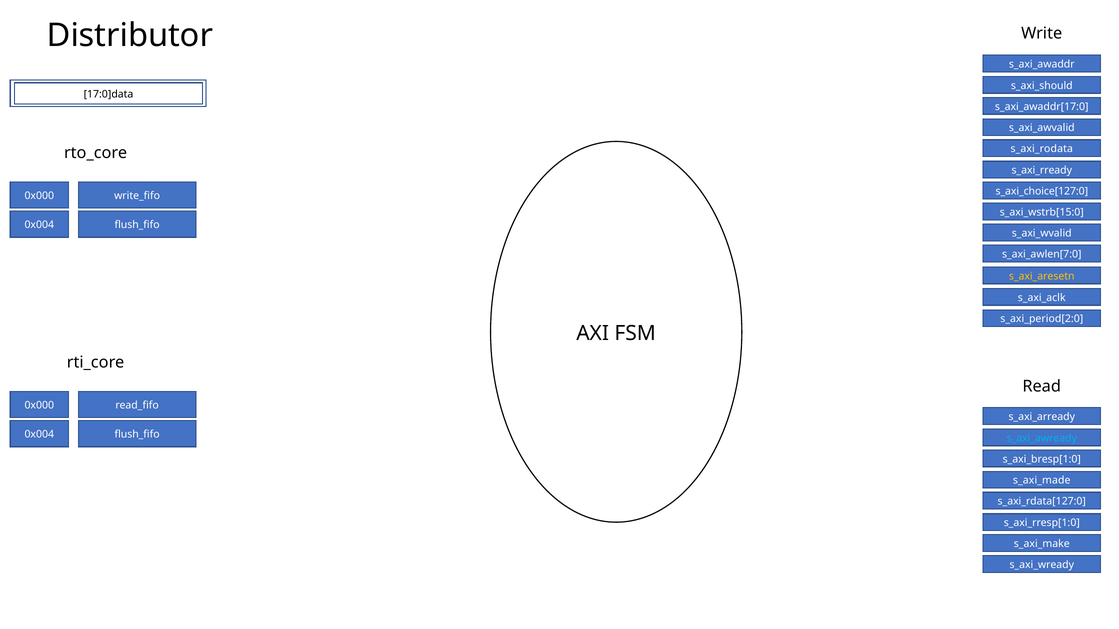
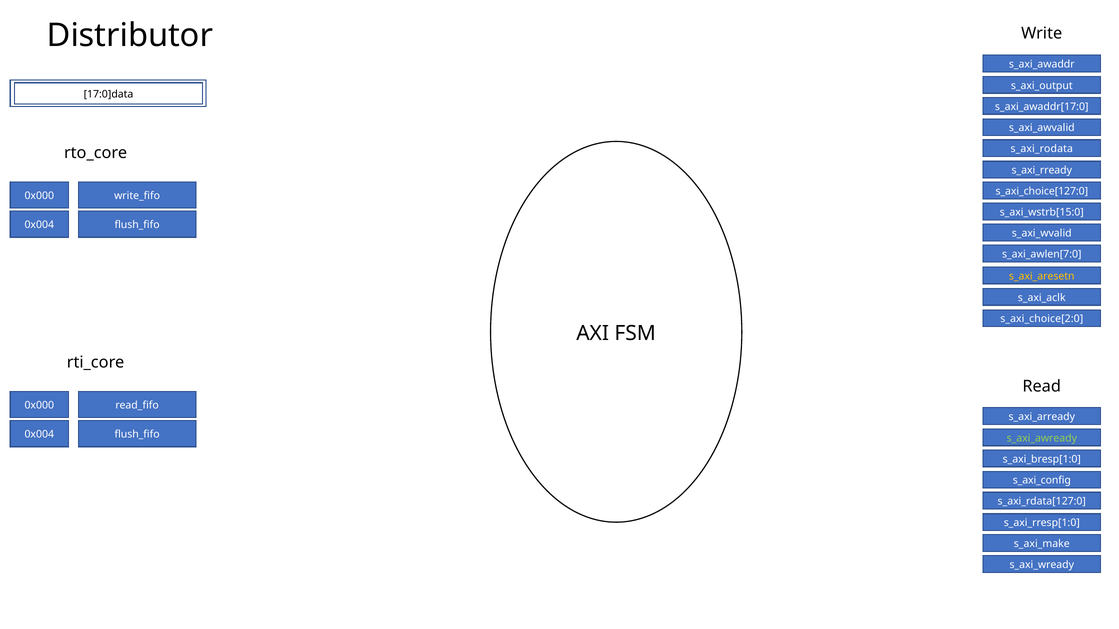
s_axi_should: s_axi_should -> s_axi_output
s_axi_period[2:0: s_axi_period[2:0 -> s_axi_choice[2:0
s_axi_awready colour: light blue -> light green
s_axi_made: s_axi_made -> s_axi_config
